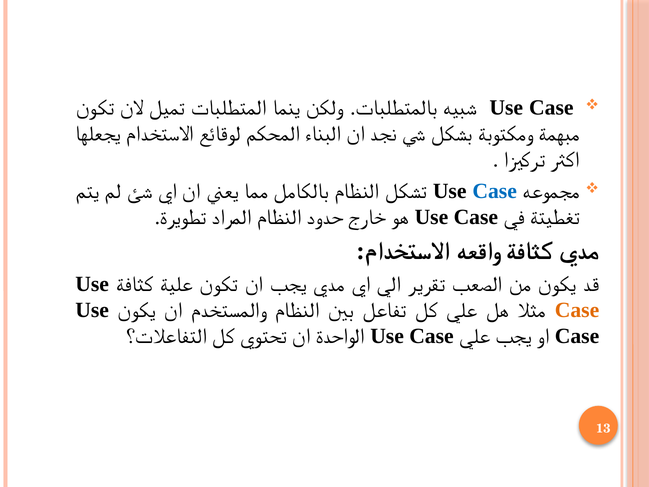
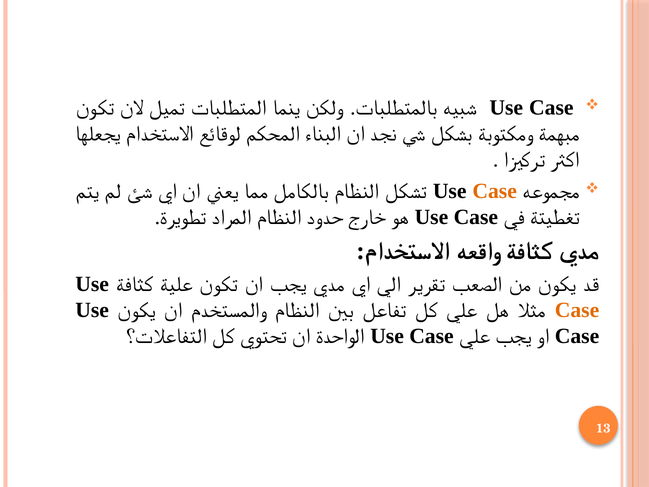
Case at (495, 191) colour: blue -> orange
